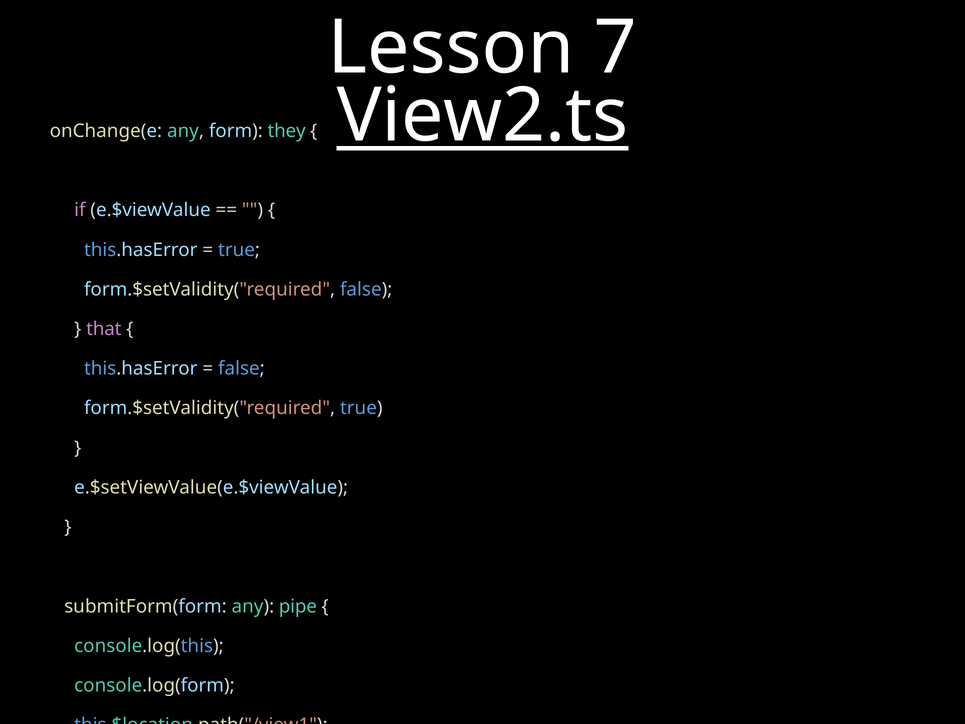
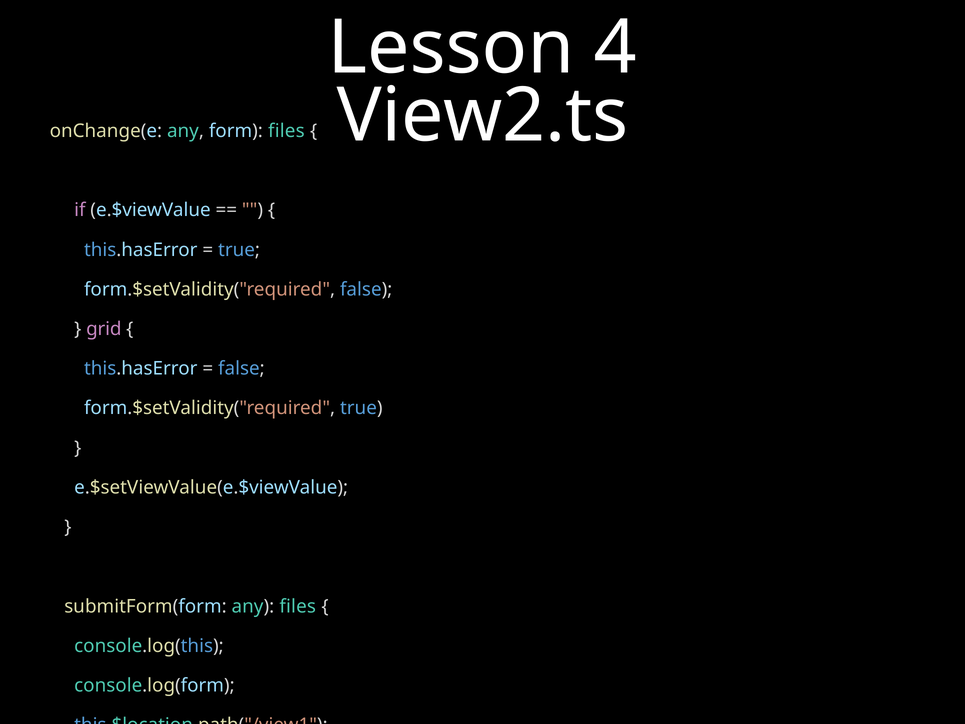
7: 7 -> 4
View2.ts underline: present -> none
form they: they -> files
that: that -> grid
any pipe: pipe -> files
